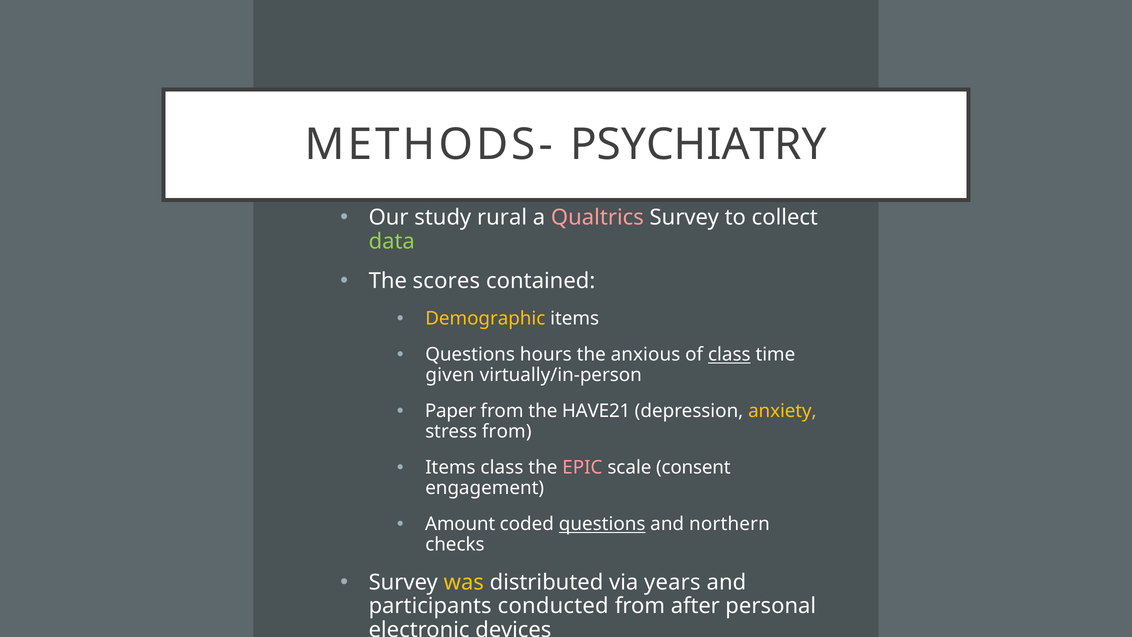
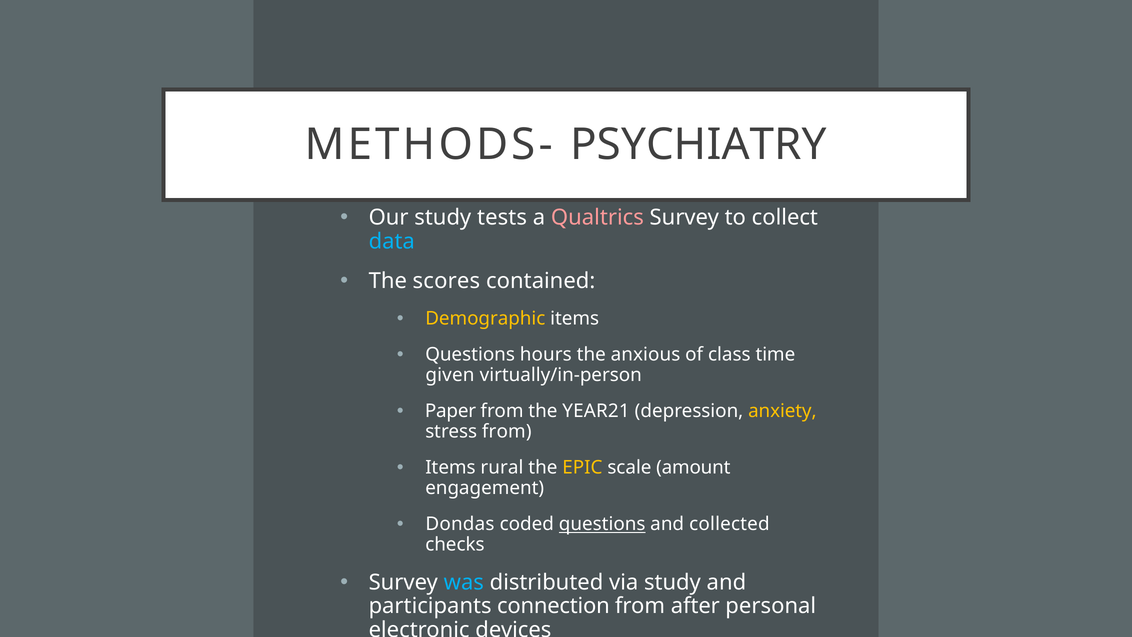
rural: rural -> tests
data colour: light green -> light blue
class at (729, 355) underline: present -> none
HAVE21: HAVE21 -> YEAR21
Items class: class -> rural
EPIC colour: pink -> yellow
consent: consent -> amount
Amount: Amount -> Dondas
northern: northern -> collected
was colour: yellow -> light blue
via years: years -> study
conducted: conducted -> connection
